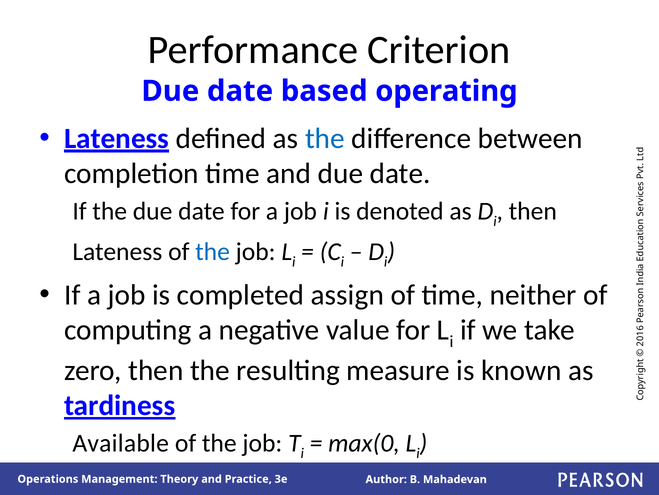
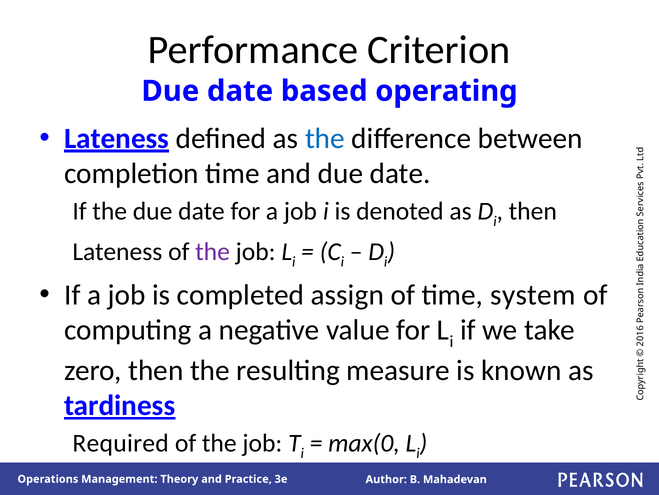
the at (213, 251) colour: blue -> purple
neither: neither -> system
Available: Available -> Required
